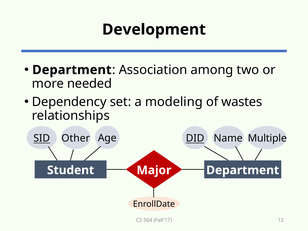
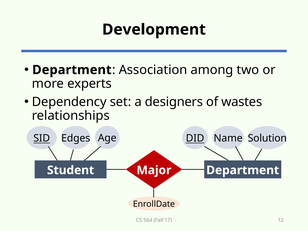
needed: needed -> experts
modeling: modeling -> designers
Other: Other -> Edges
Multiple: Multiple -> Solution
